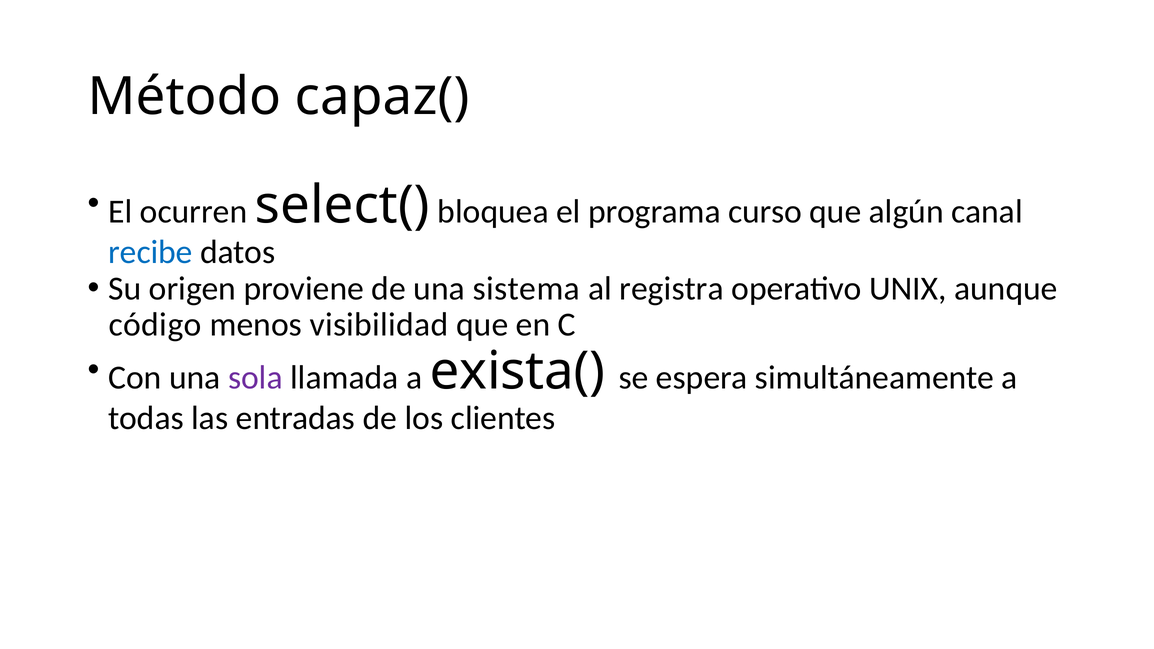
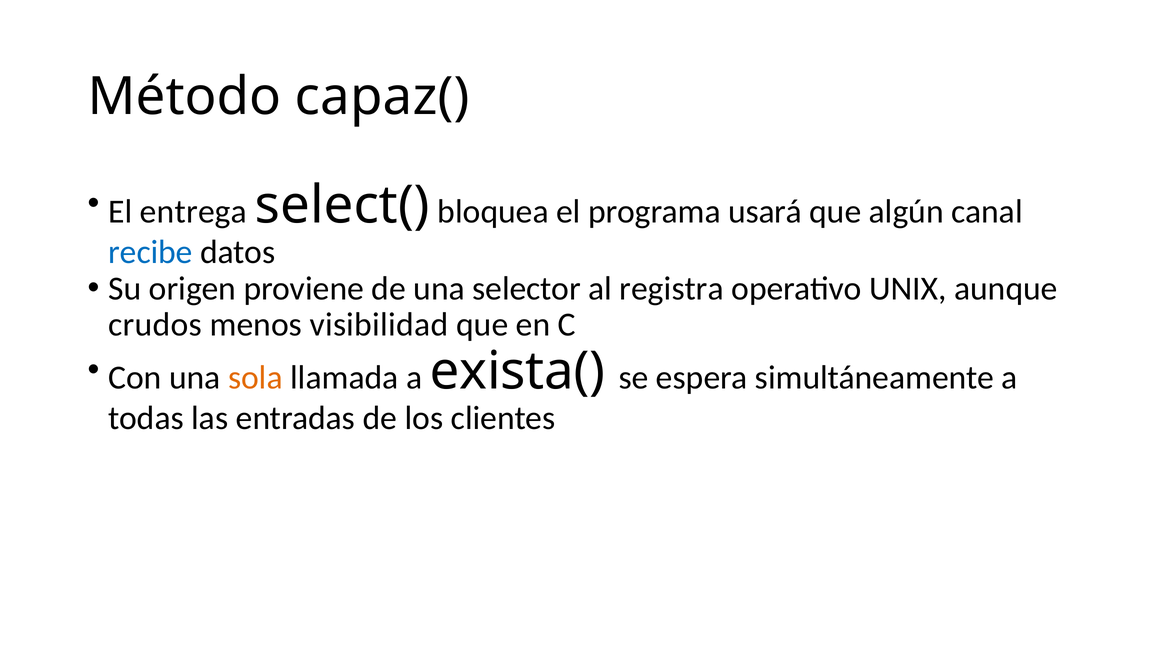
ocurren: ocurren -> entrega
curso: curso -> usará
sistema: sistema -> selector
código: código -> crudos
sola colour: purple -> orange
